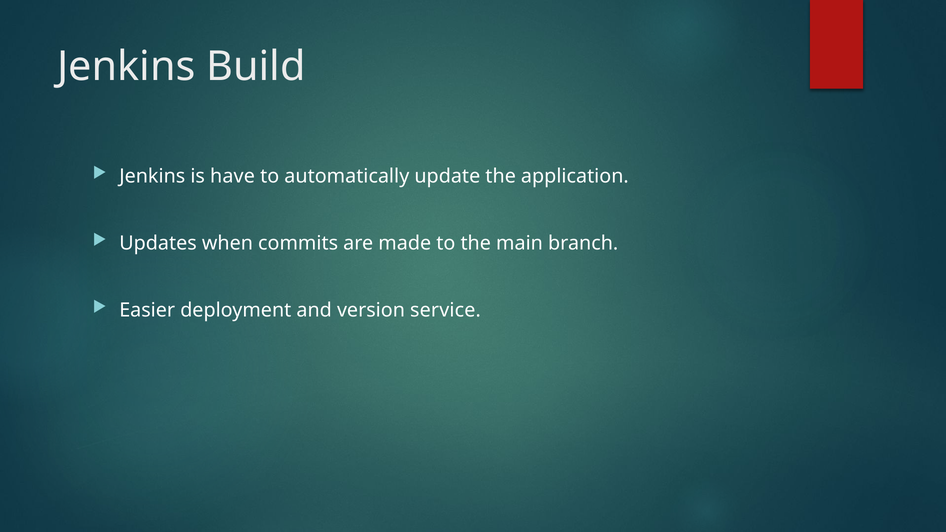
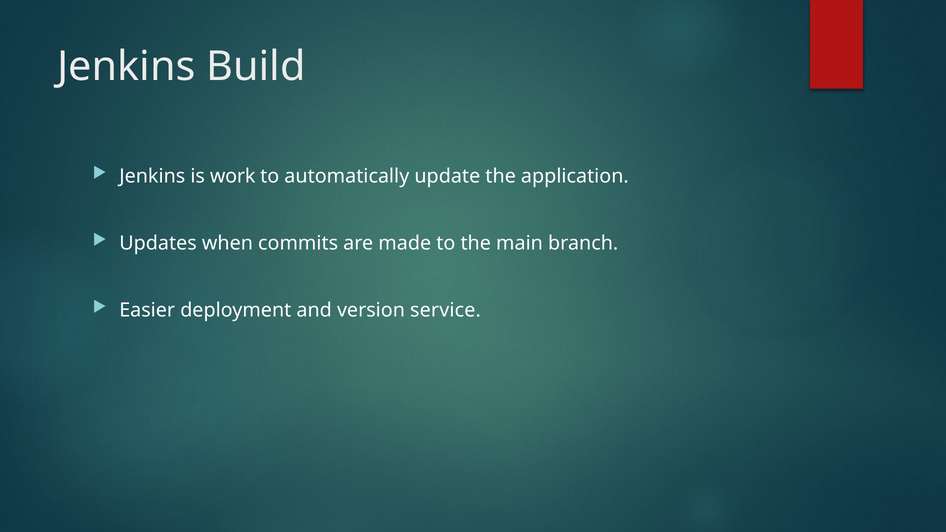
have: have -> work
